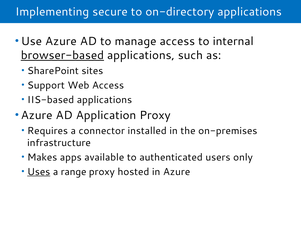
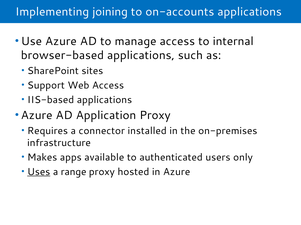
secure: secure -> joining
on-directory: on-directory -> on-accounts
browser-based underline: present -> none
